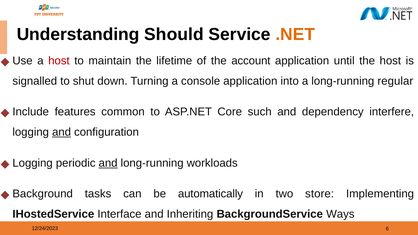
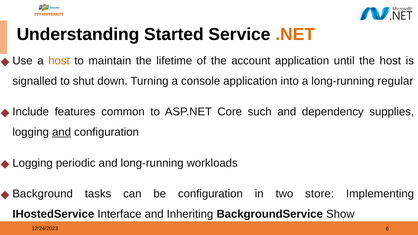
Should: Should -> Started
host at (59, 61) colour: red -> orange
interfere: interfere -> supplies
and at (108, 163) underline: present -> none
be automatically: automatically -> configuration
Ways: Ways -> Show
